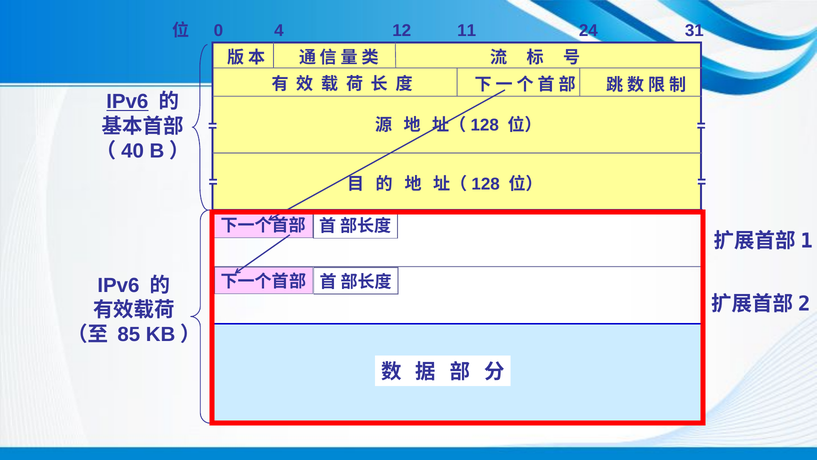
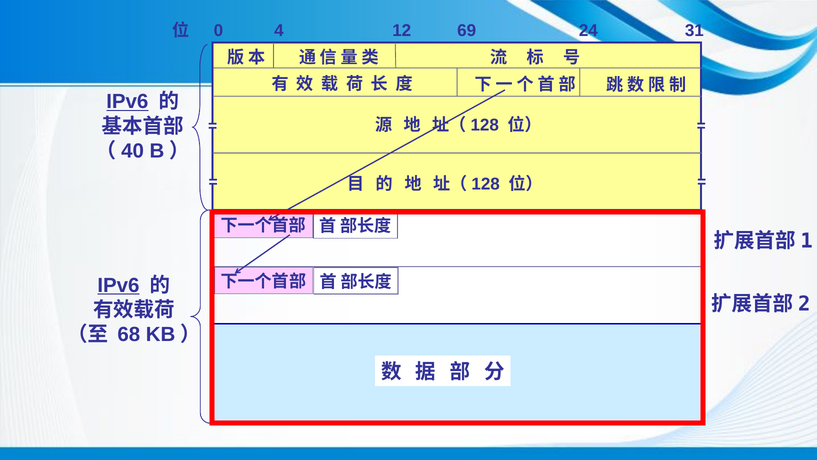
11: 11 -> 69
IPv6 at (118, 285) underline: none -> present
85: 85 -> 68
